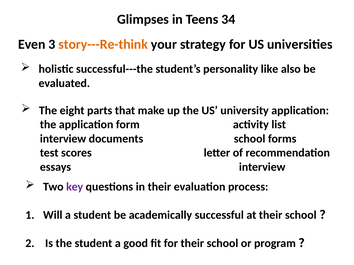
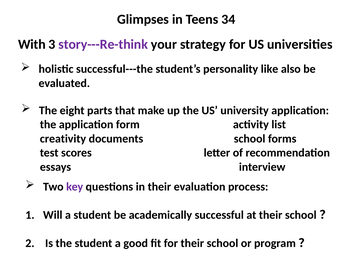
Even: Even -> With
story---Re-think colour: orange -> purple
interview at (63, 139): interview -> creativity
